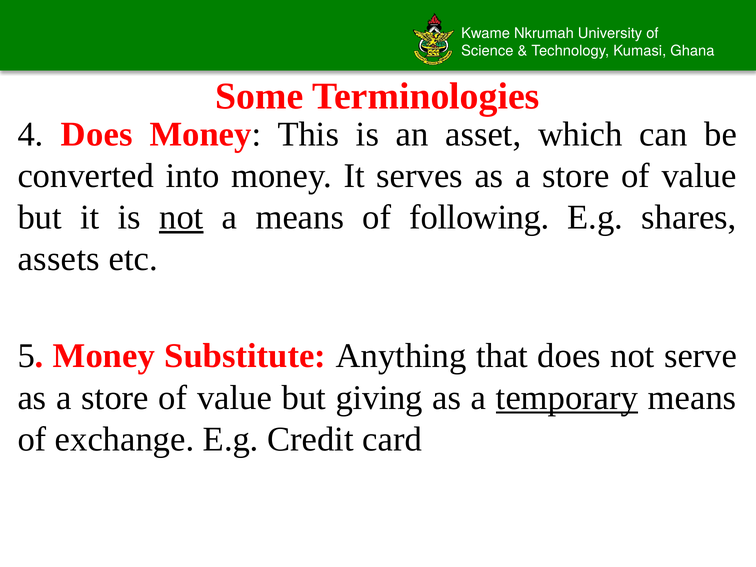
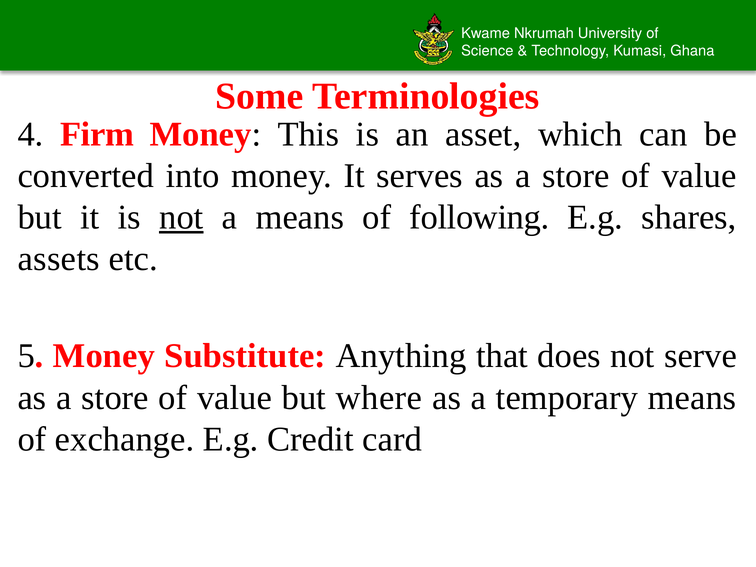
4 Does: Does -> Firm
giving: giving -> where
temporary underline: present -> none
